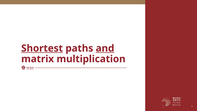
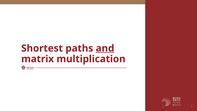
Shortest underline: present -> none
